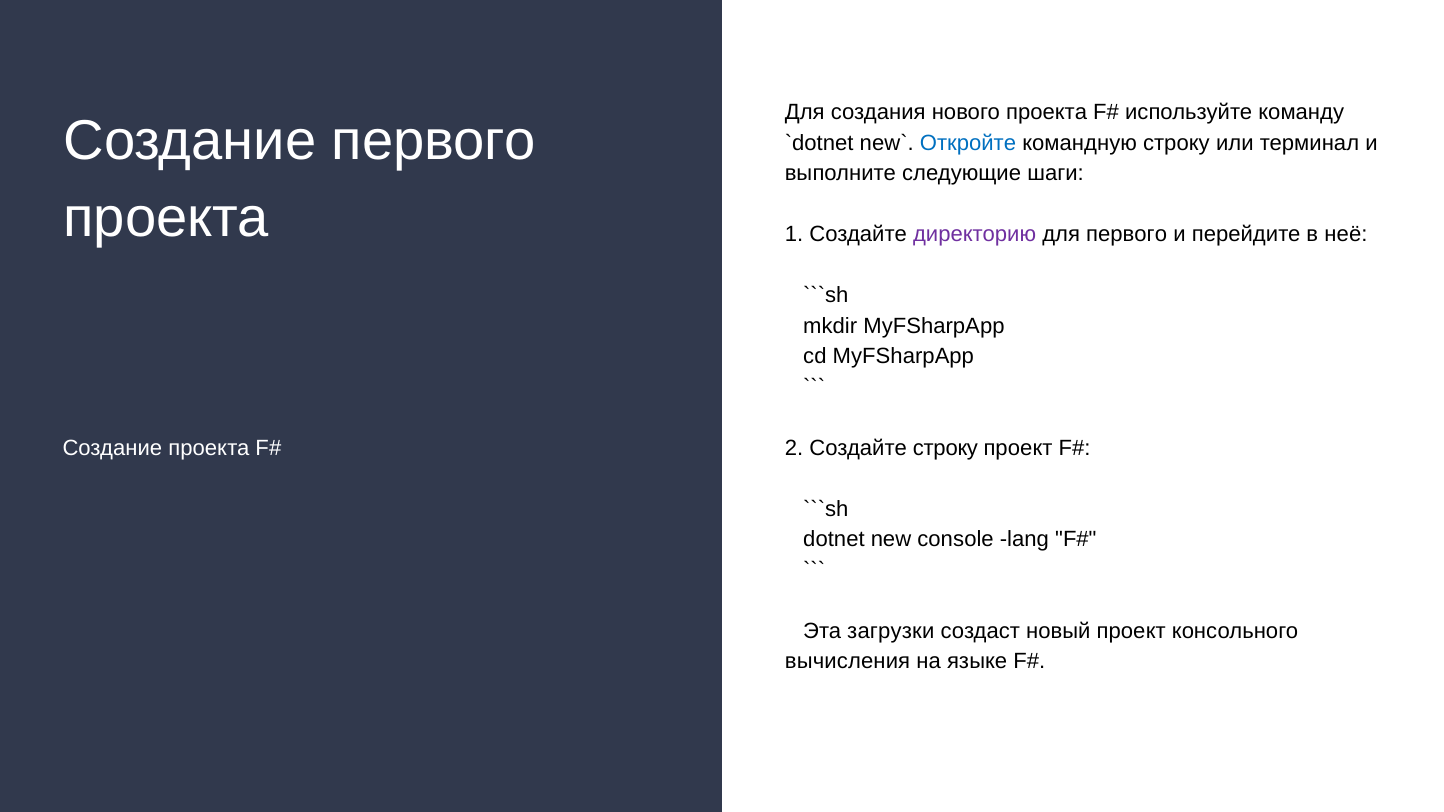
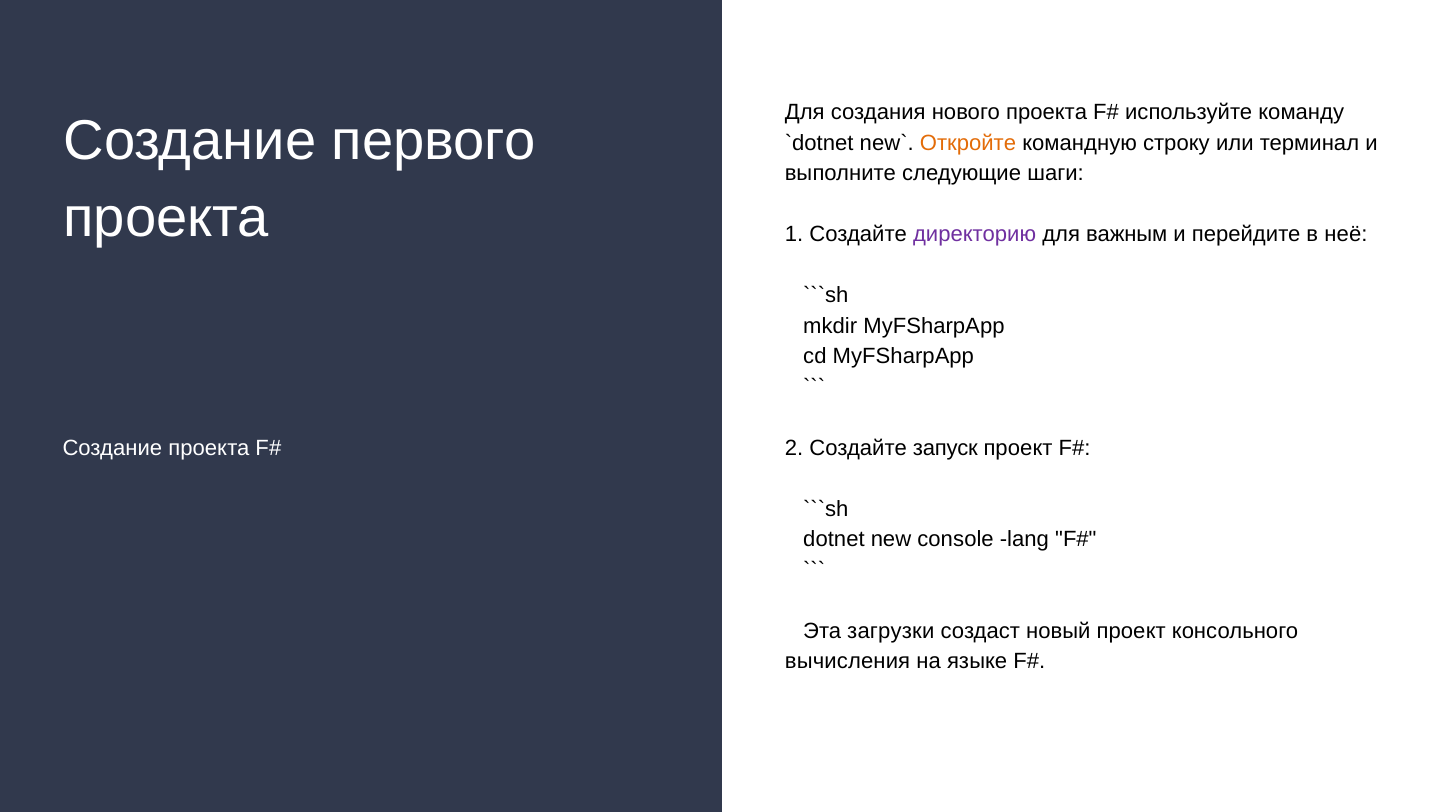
Откройте colour: blue -> orange
для первого: первого -> важным
Создайте строку: строку -> запуск
